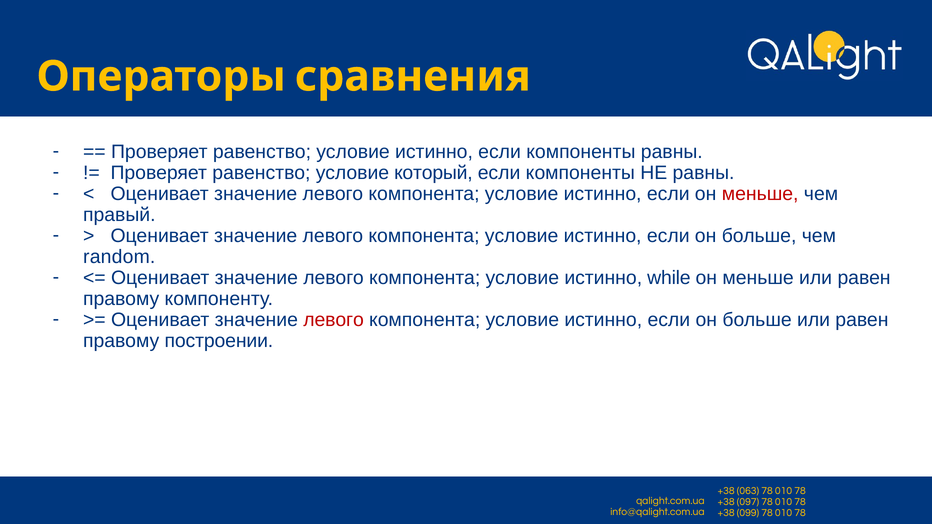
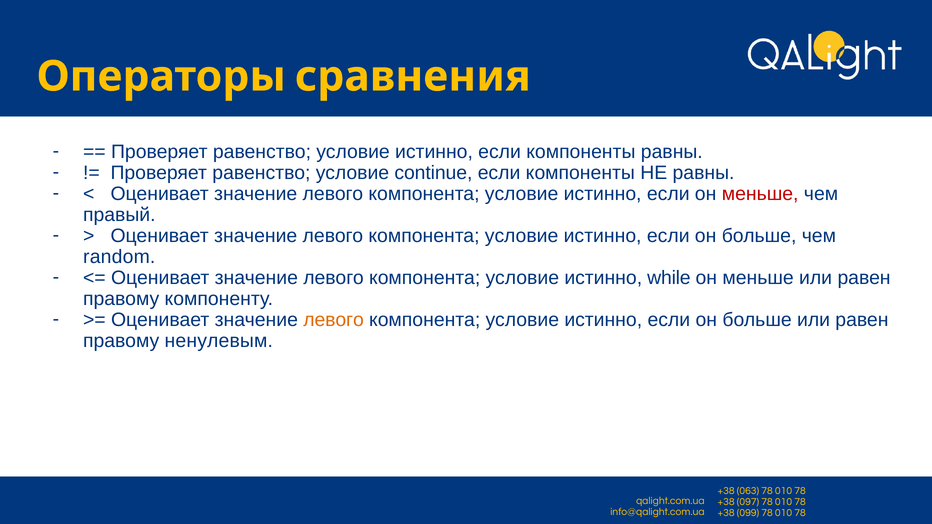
который: который -> continue
левого at (334, 320) colour: red -> orange
построении: построении -> ненулевым
